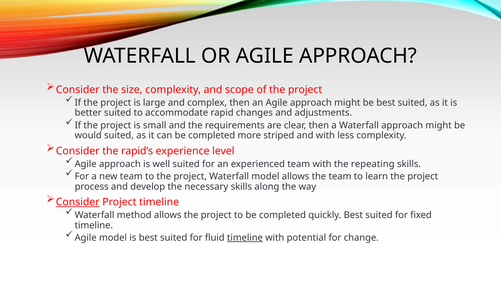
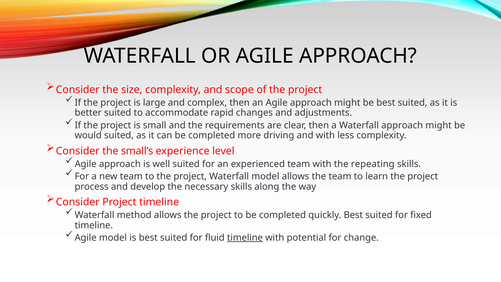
striped: striped -> driving
rapid’s: rapid’s -> small’s
Consider at (78, 202) underline: present -> none
